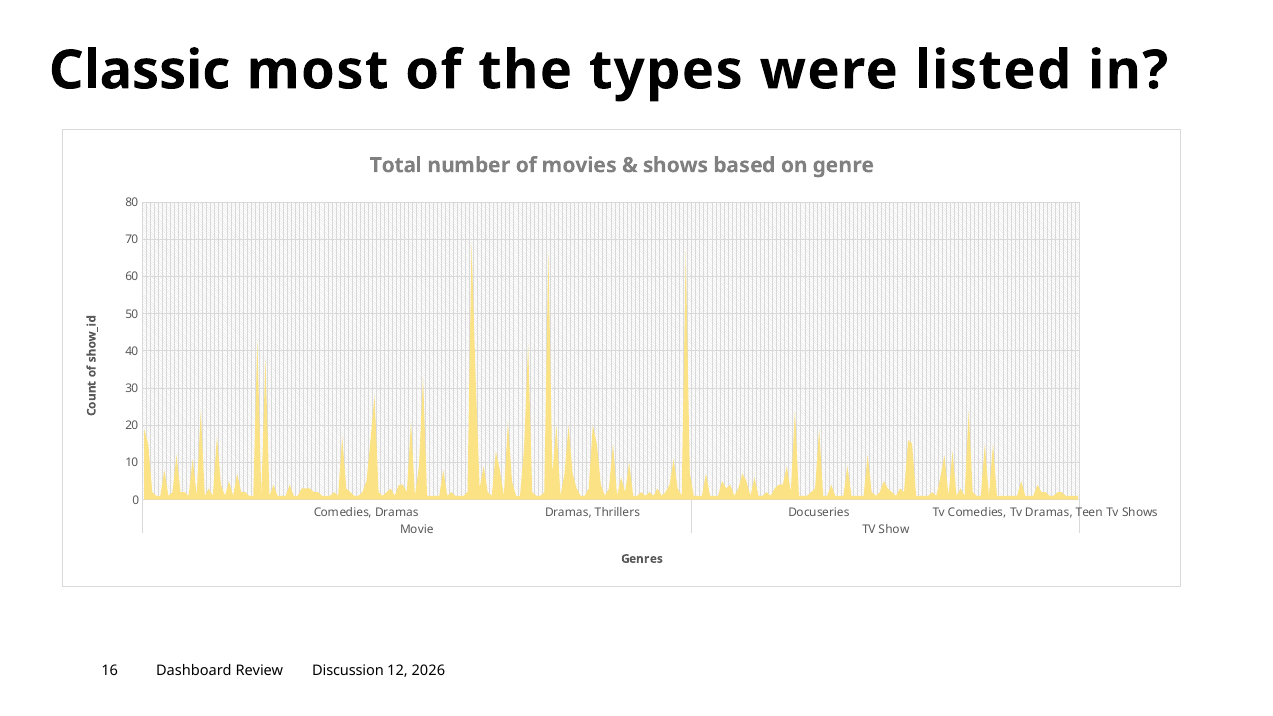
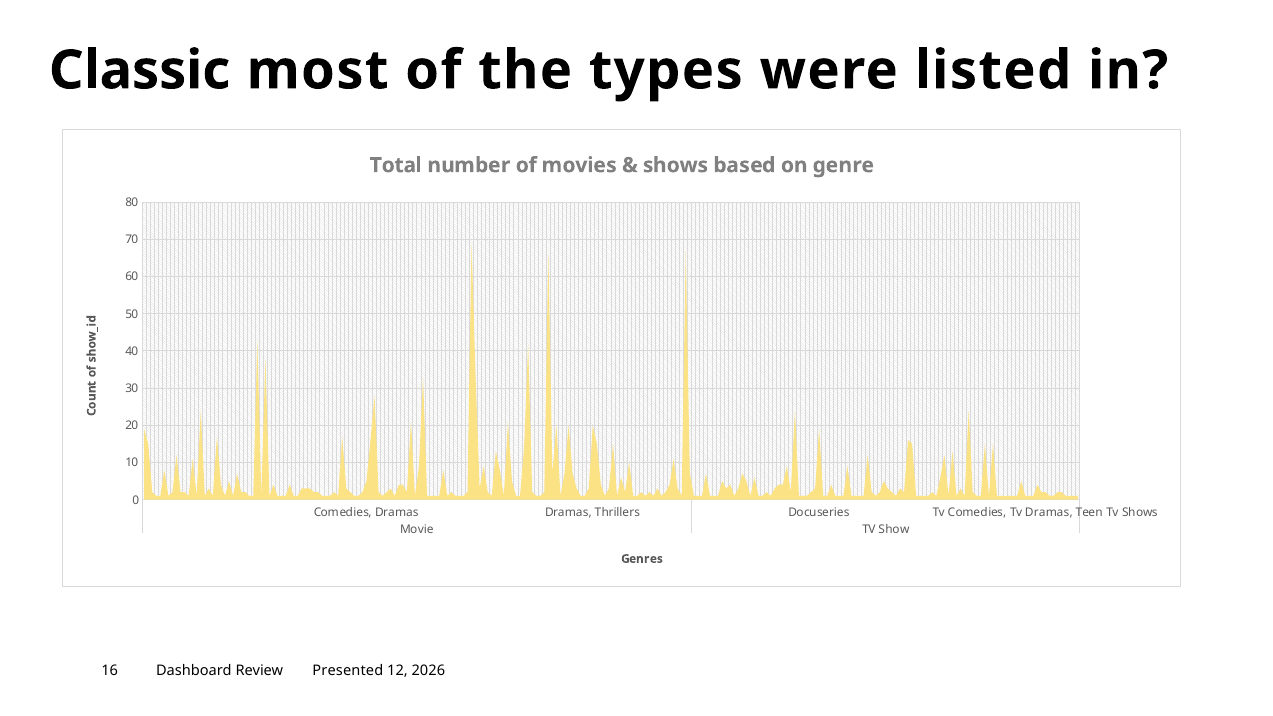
Discussion: Discussion -> Presented
